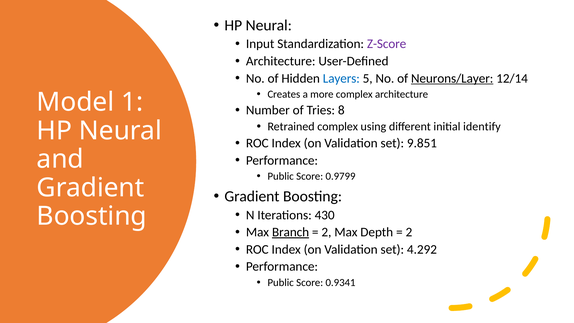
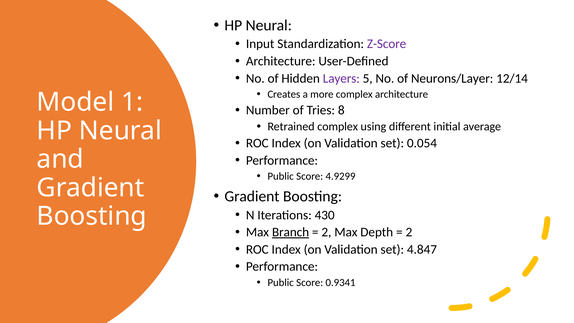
Layers colour: blue -> purple
Neurons/Layer underline: present -> none
identify: identify -> average
9.851: 9.851 -> 0.054
0.9799: 0.9799 -> 4.9299
4.292: 4.292 -> 4.847
